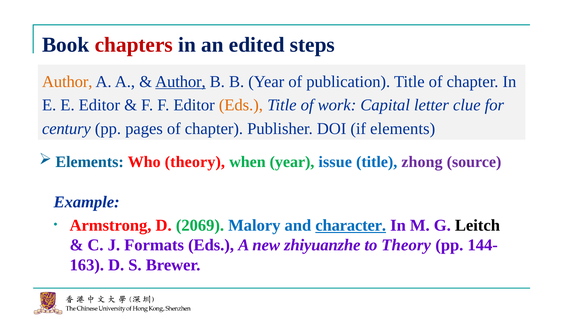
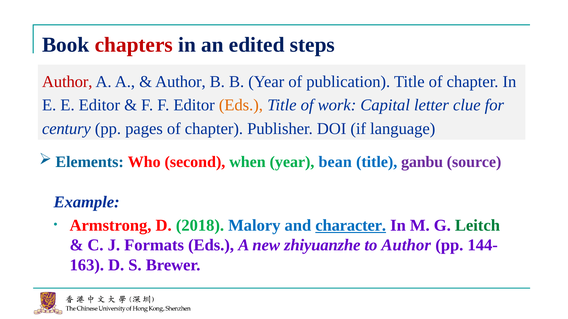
Author at (67, 82) colour: orange -> red
Author at (180, 82) underline: present -> none
elements: elements -> language
Who theory: theory -> second
issue: issue -> bean
zhong: zhong -> ganbu
2069: 2069 -> 2018
Leitch colour: black -> green
to Theory: Theory -> Author
